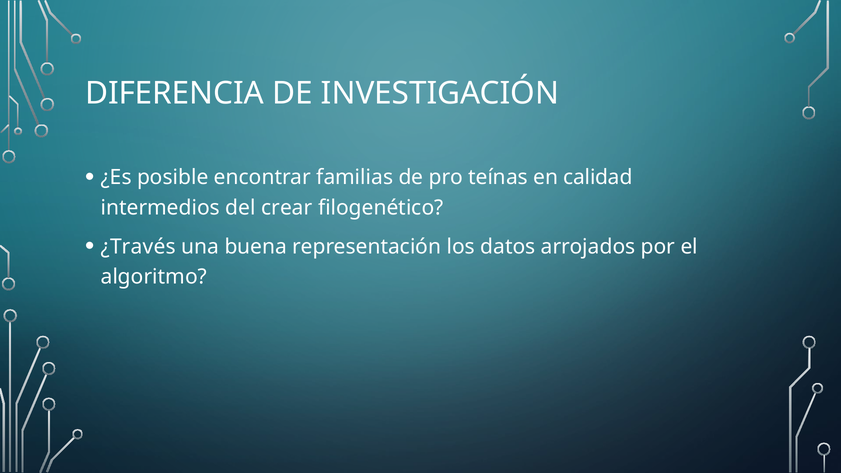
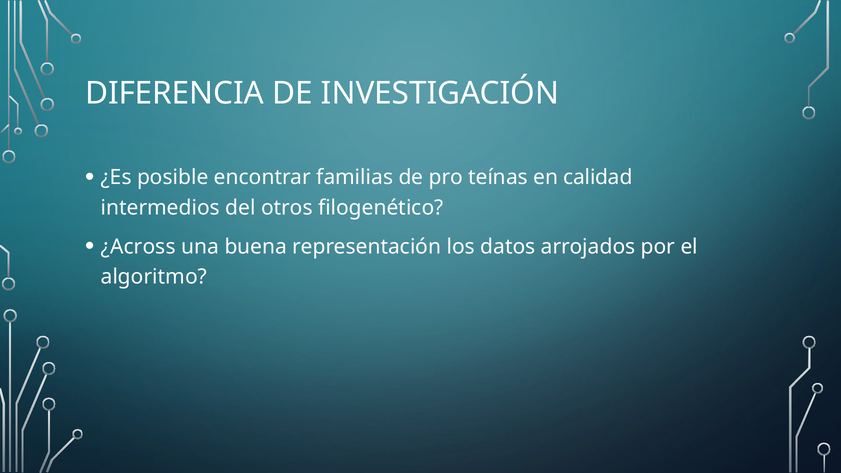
crear: crear -> otros
¿Través: ¿Través -> ¿Across
